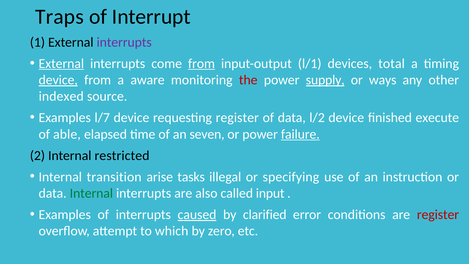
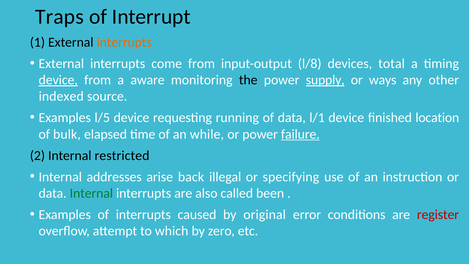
interrupts at (124, 42) colour: purple -> orange
External at (61, 63) underline: present -> none
from at (201, 63) underline: present -> none
l/1: l/1 -> l/8
the colour: red -> black
l/7: l/7 -> l/5
requesting register: register -> running
l/2: l/2 -> l/1
execute: execute -> location
able: able -> bulk
seven: seven -> while
transition: transition -> addresses
tasks: tasks -> back
input: input -> been
caused underline: present -> none
clarified: clarified -> original
